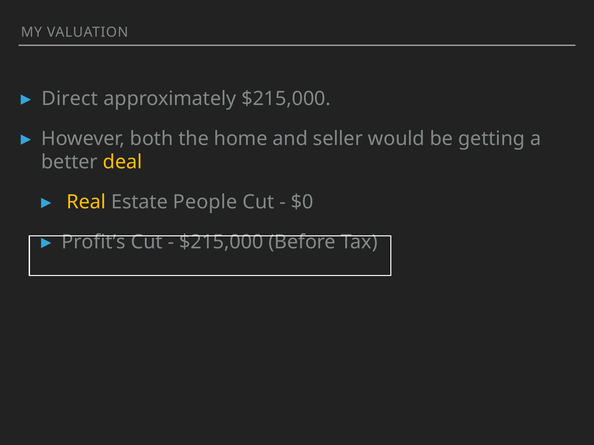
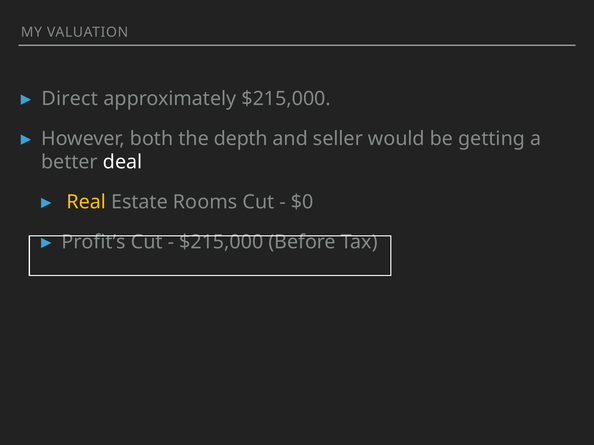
home: home -> depth
deal colour: yellow -> white
People: People -> Rooms
